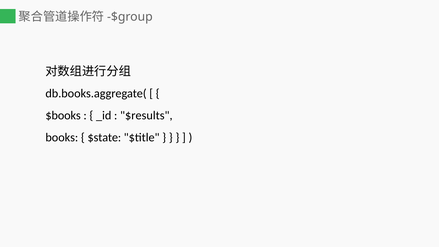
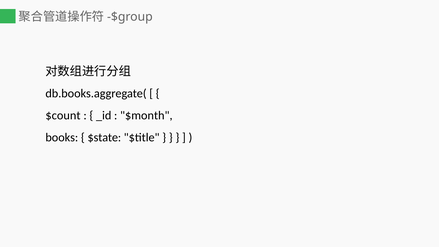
$books: $books -> $count
$results: $results -> $month
